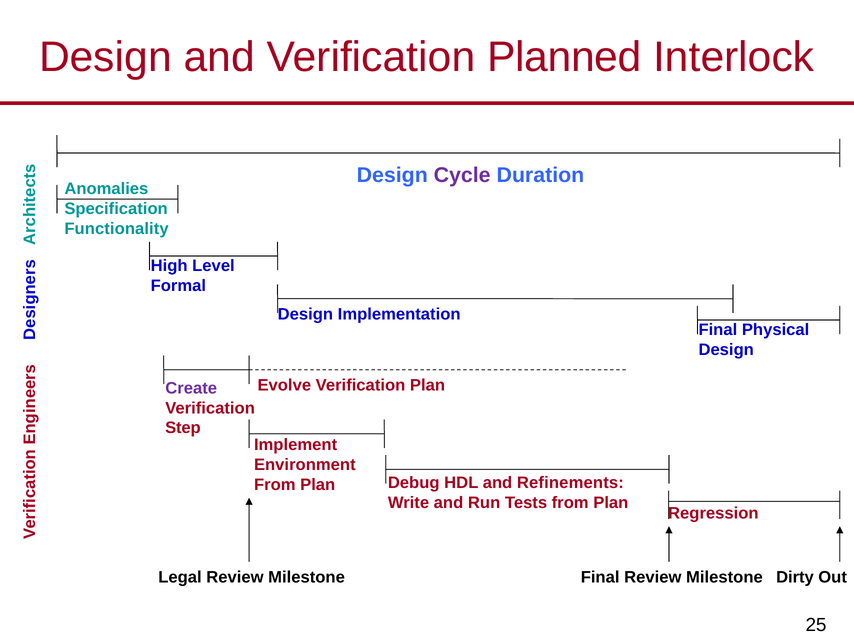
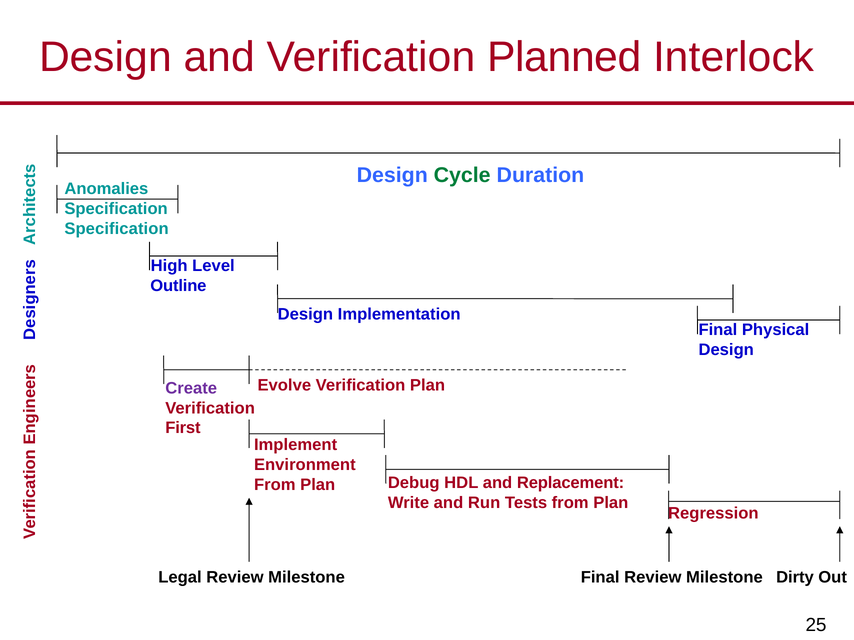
Cycle colour: purple -> green
Functionality at (117, 229): Functionality -> Specification
Formal: Formal -> Outline
Step: Step -> First
Refinements: Refinements -> Replacement
